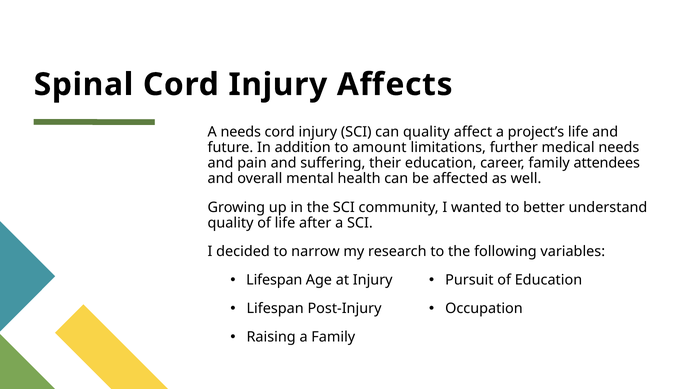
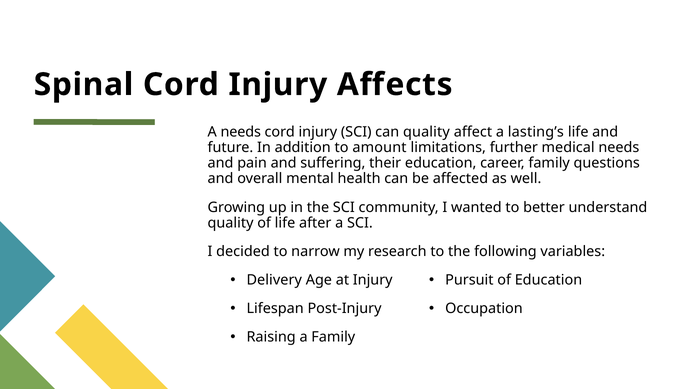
project’s: project’s -> lasting’s
attendees: attendees -> questions
Lifespan at (274, 280): Lifespan -> Delivery
